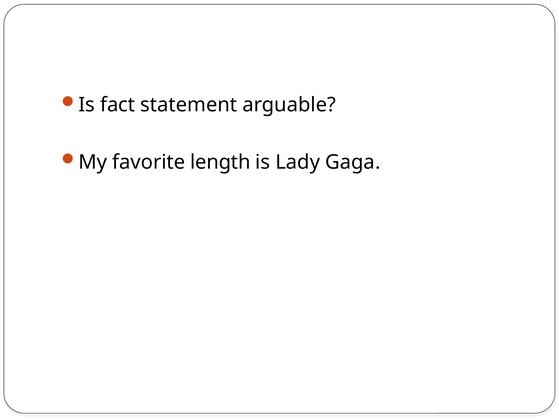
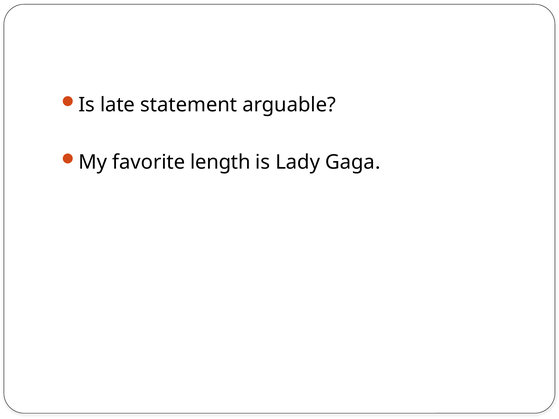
fact: fact -> late
